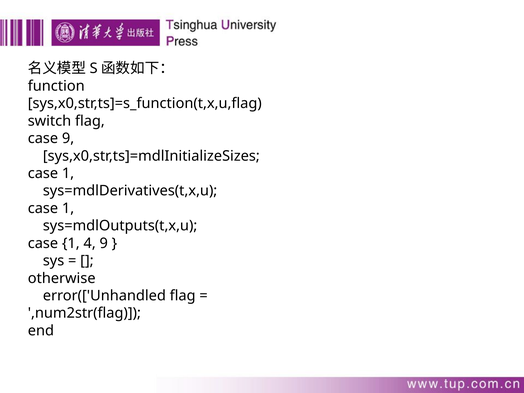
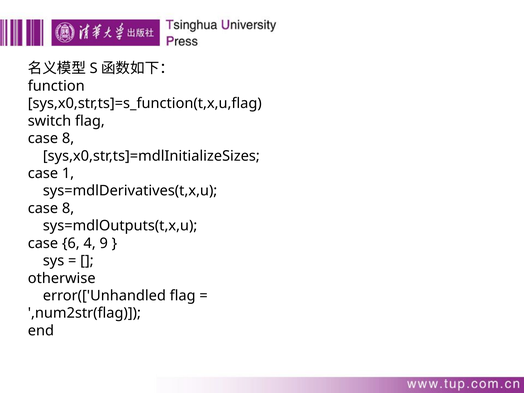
9 at (68, 138): 9 -> 8
1 at (68, 208): 1 -> 8
1 at (71, 243): 1 -> 6
